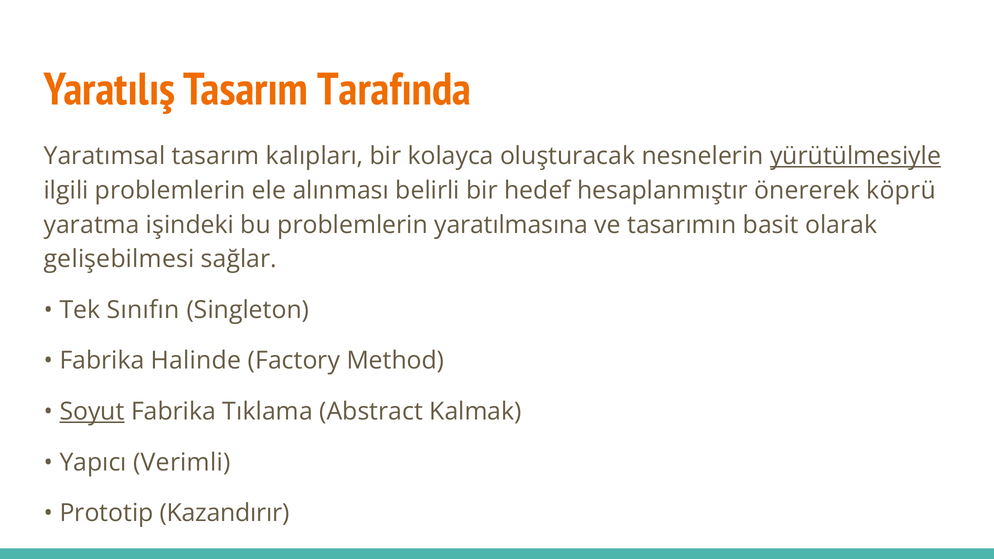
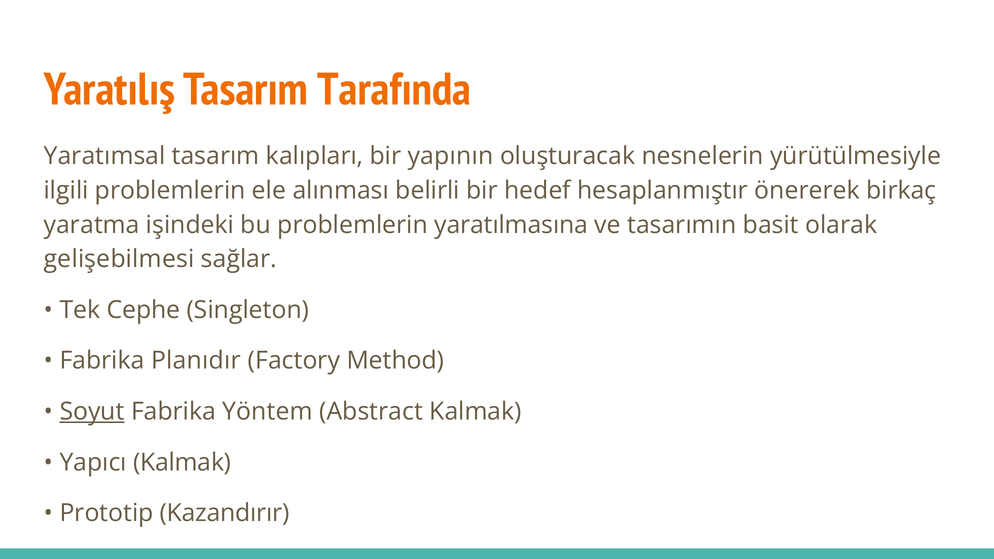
kolayca: kolayca -> yapının
yürütülmesiyle underline: present -> none
köprü: köprü -> birkaç
Sınıfın: Sınıfın -> Cephe
Halinde: Halinde -> Planıdır
Tıklama: Tıklama -> Yöntem
Yapıcı Verimli: Verimli -> Kalmak
